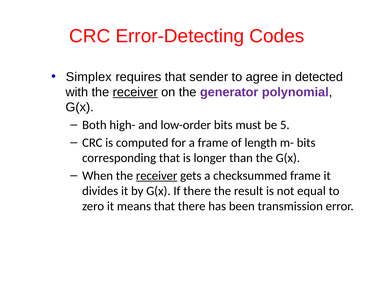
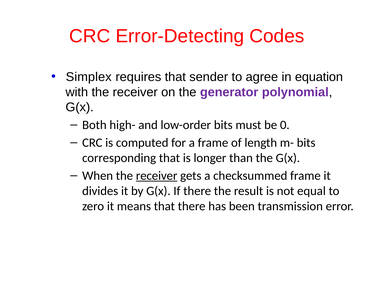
detected: detected -> equation
receiver at (135, 92) underline: present -> none
5: 5 -> 0
